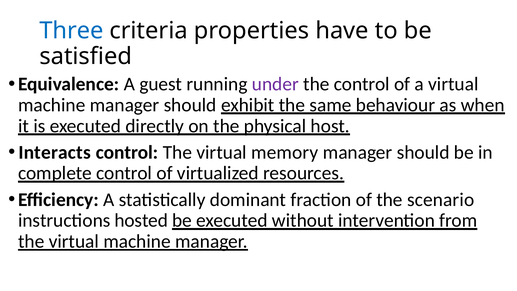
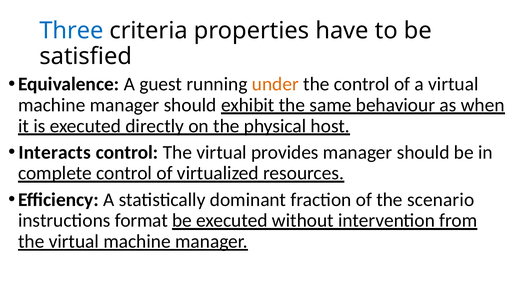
under colour: purple -> orange
memory: memory -> provides
hosted: hosted -> format
